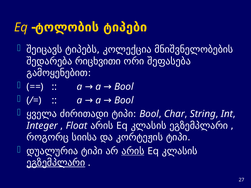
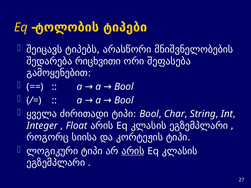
კოლექცია: კოლექცია -> არასწორი
დუალურია: დუალურია -> ლოგიკური
ეგზემპლარი at (56, 163) underline: present -> none
